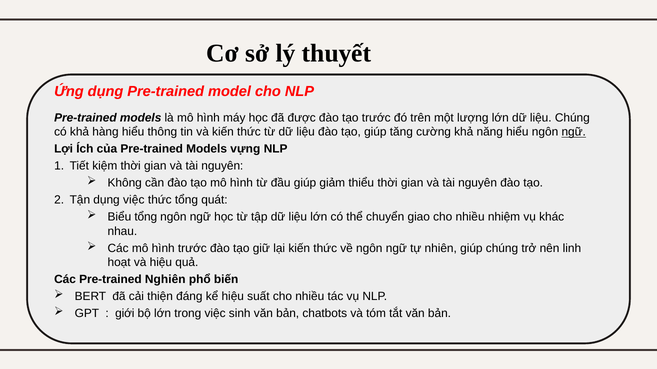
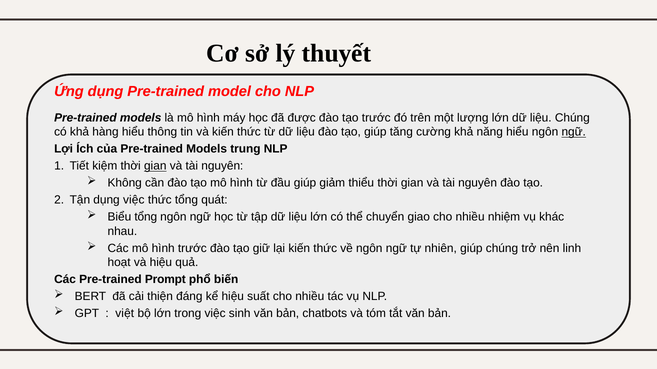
vựng: vựng -> trung
gian at (155, 166) underline: none -> present
Nghiên: Nghiên -> Prompt
giới: giới -> việt
